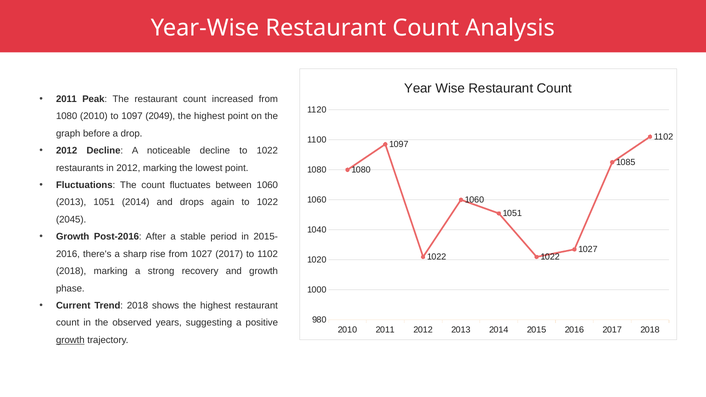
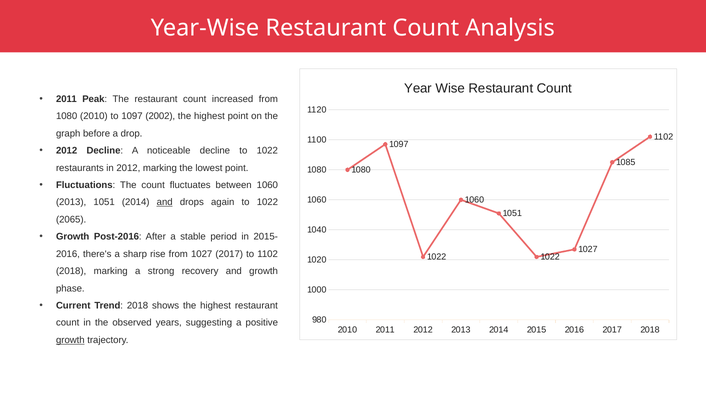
2049: 2049 -> 2002
and at (165, 202) underline: none -> present
2045: 2045 -> 2065
